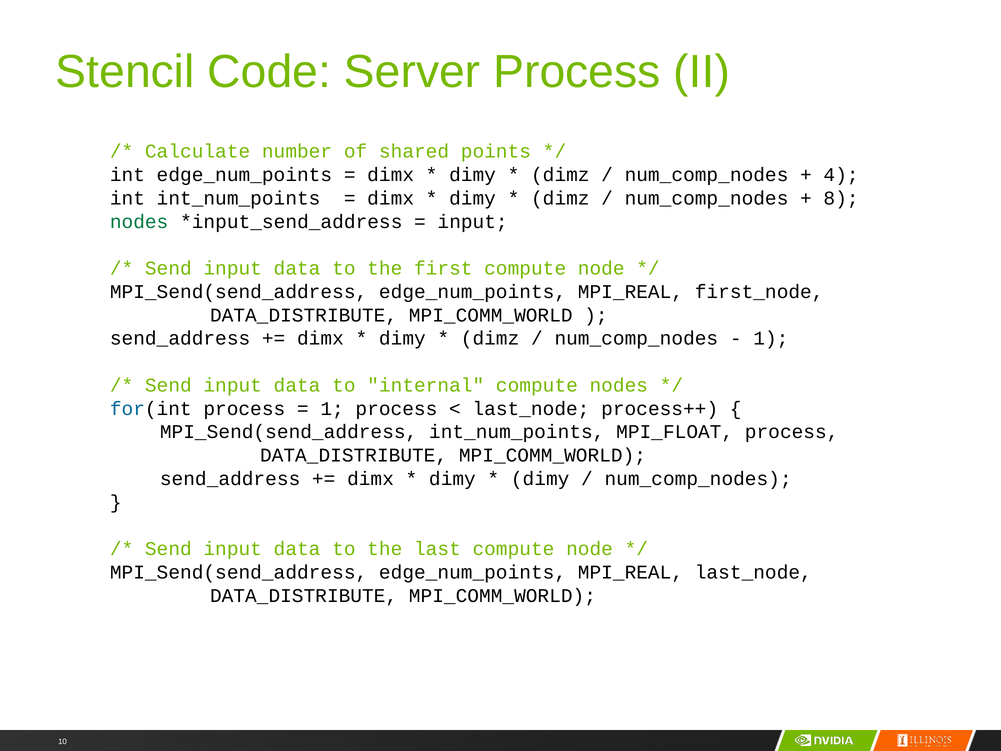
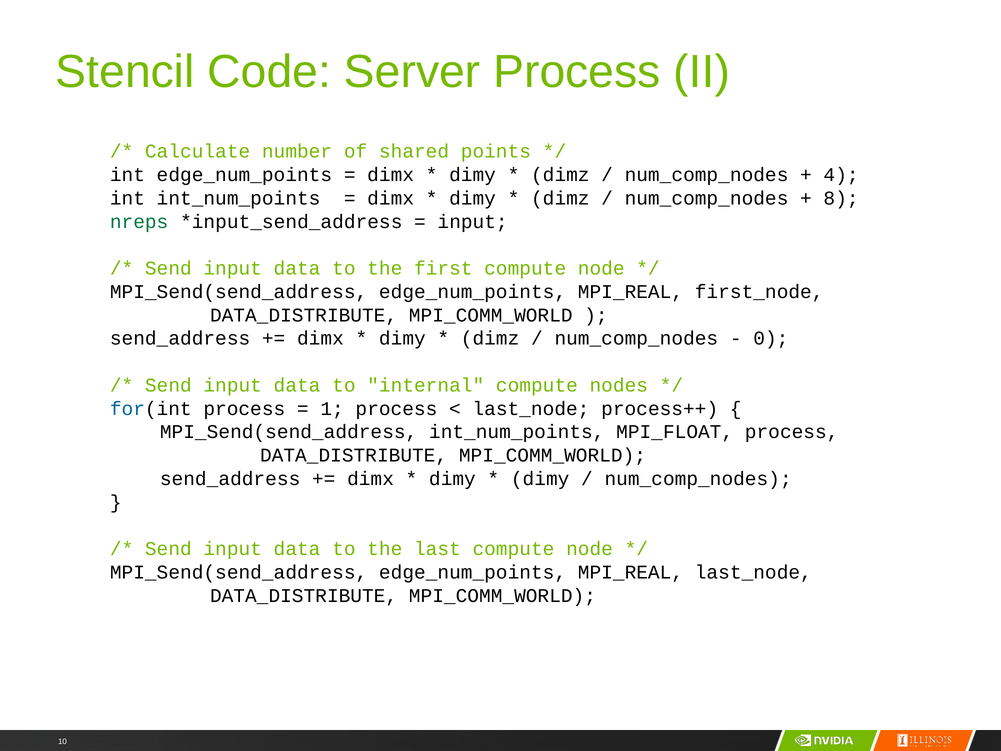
nodes at (139, 222): nodes -> nreps
1 at (771, 338): 1 -> 0
